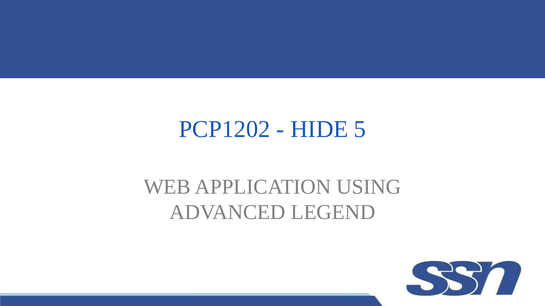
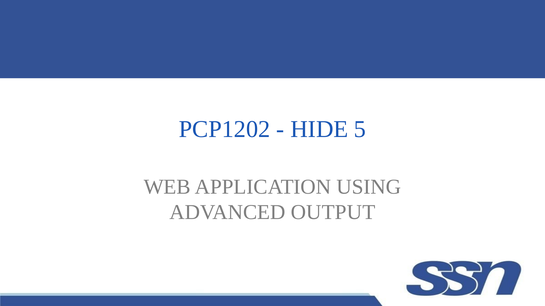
LEGEND: LEGEND -> OUTPUT
